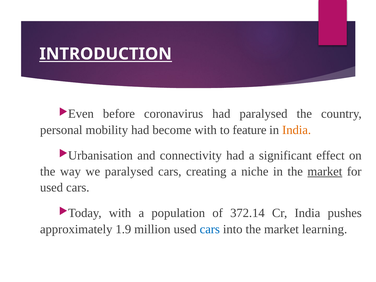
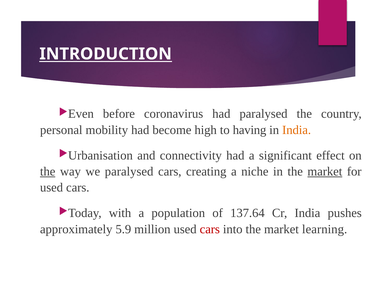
become with: with -> high
feature: feature -> having
the at (48, 172) underline: none -> present
372.14: 372.14 -> 137.64
1.9: 1.9 -> 5.9
cars at (210, 229) colour: blue -> red
